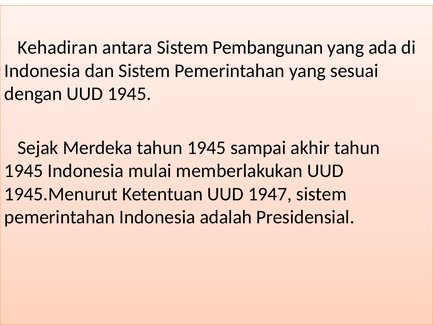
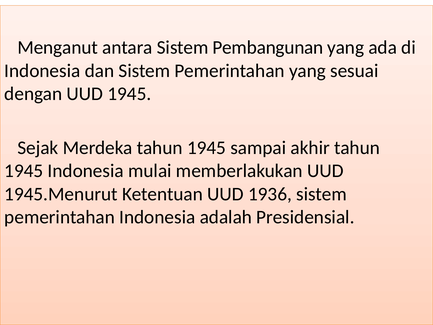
Kehadiran: Kehadiran -> Menganut
1947: 1947 -> 1936
